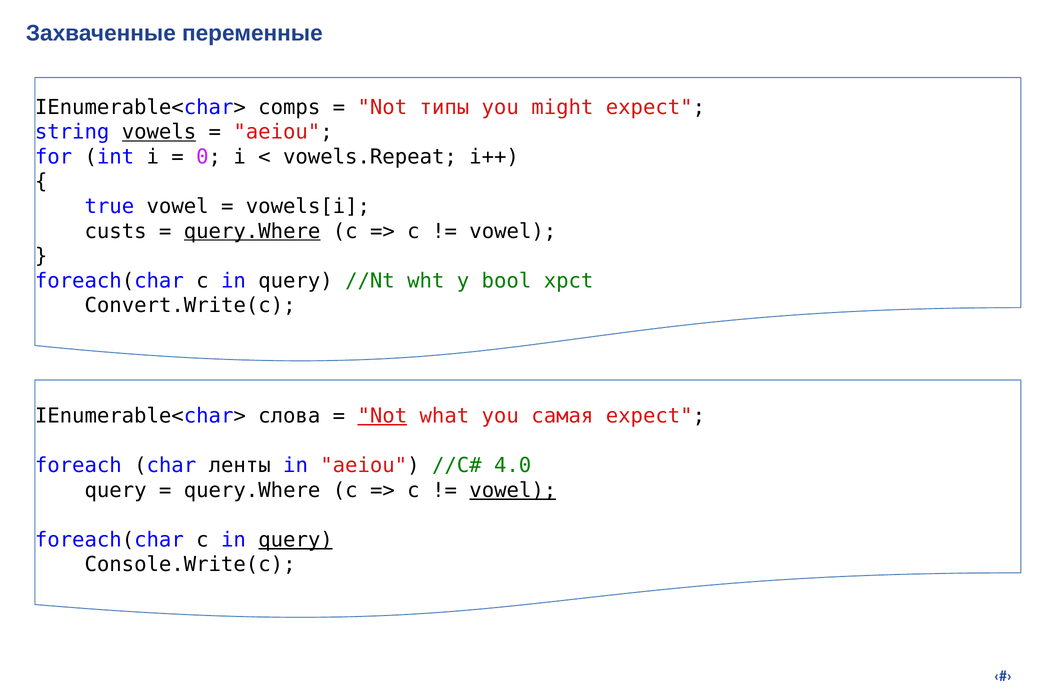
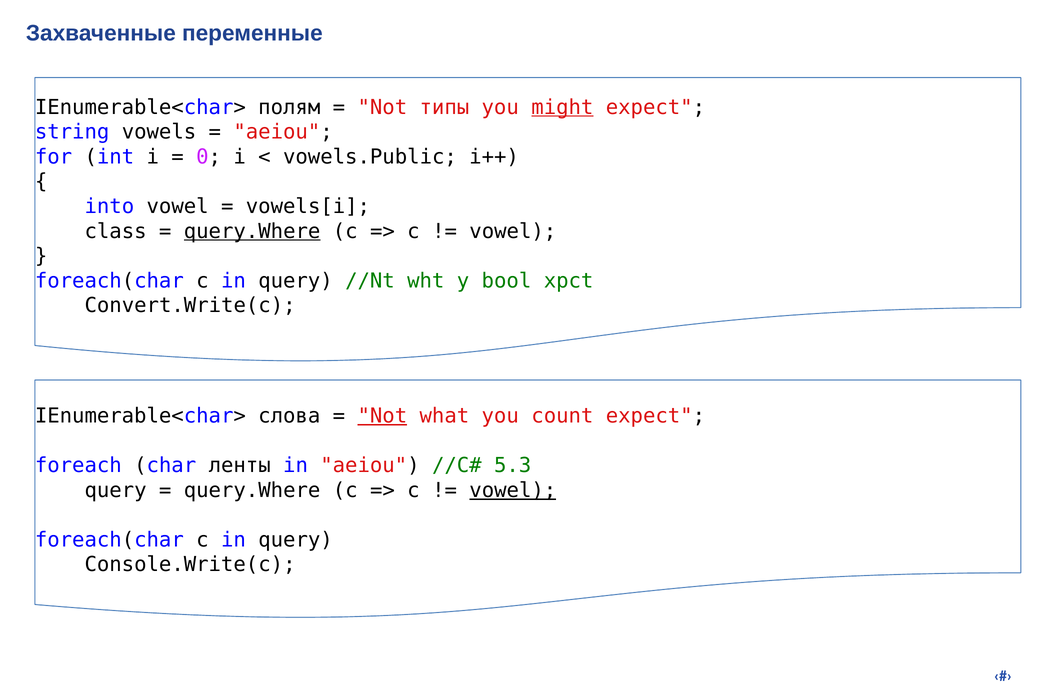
comps: comps -> полям
might underline: none -> present
vowels underline: present -> none
vowels.Repeat: vowels.Repeat -> vowels.Public
true: true -> into
custs: custs -> class
самая: самая -> count
4.0: 4.0 -> 5.3
query at (296, 540) underline: present -> none
